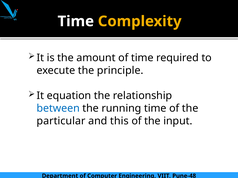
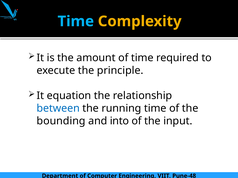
Time at (76, 21) colour: white -> light blue
particular: particular -> bounding
this: this -> into
